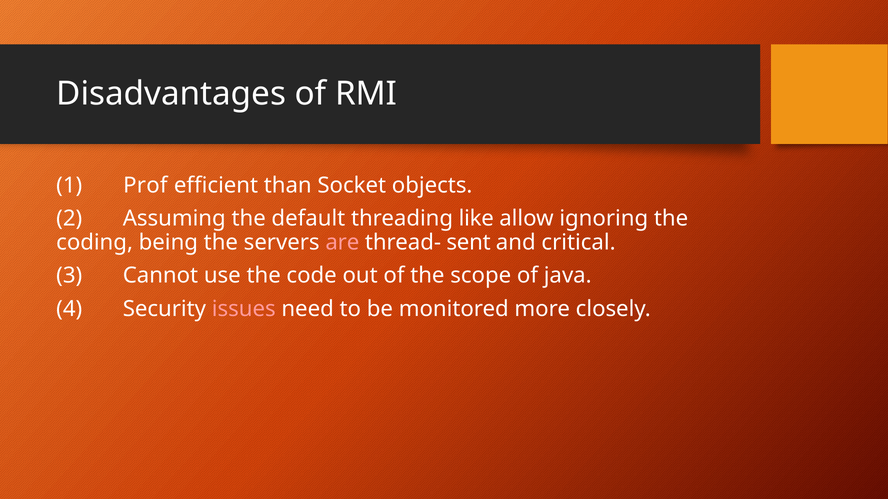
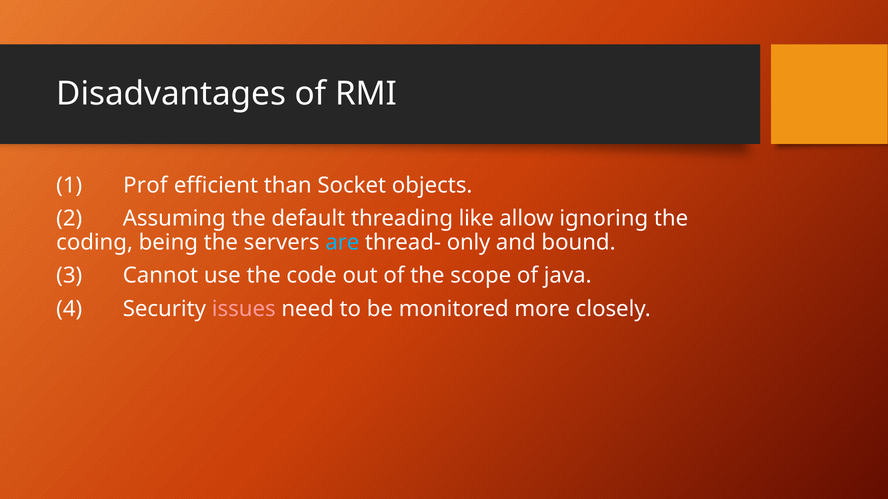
are colour: pink -> light blue
sent: sent -> only
critical: critical -> bound
